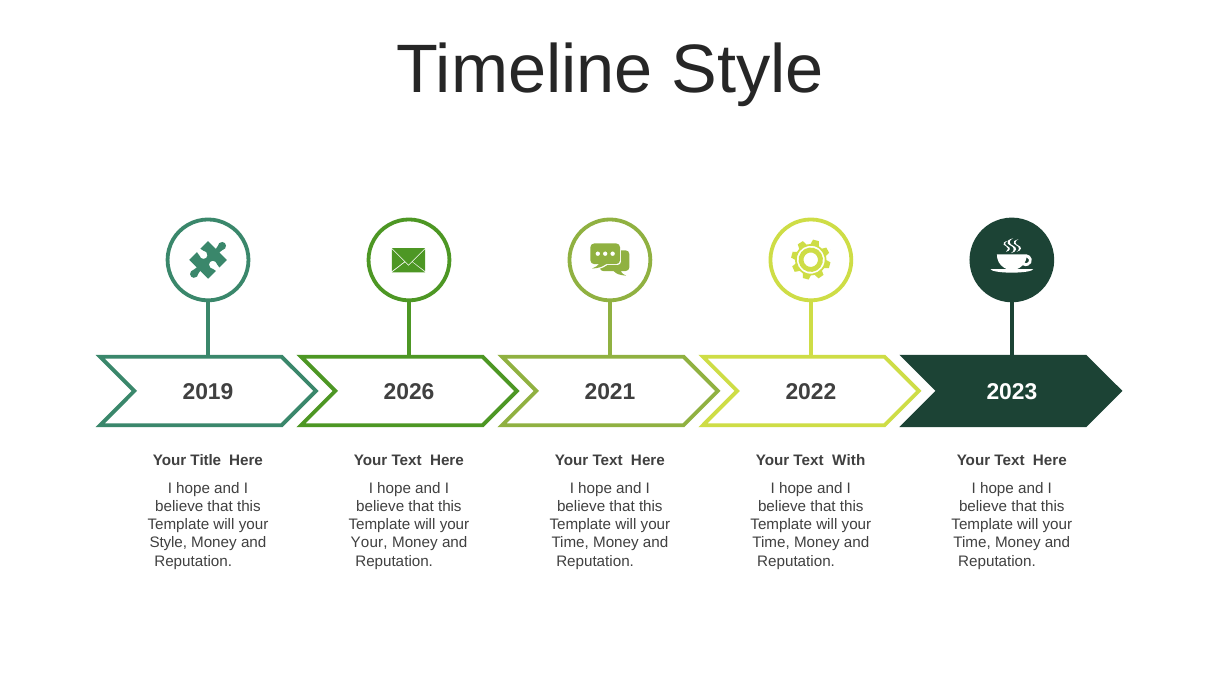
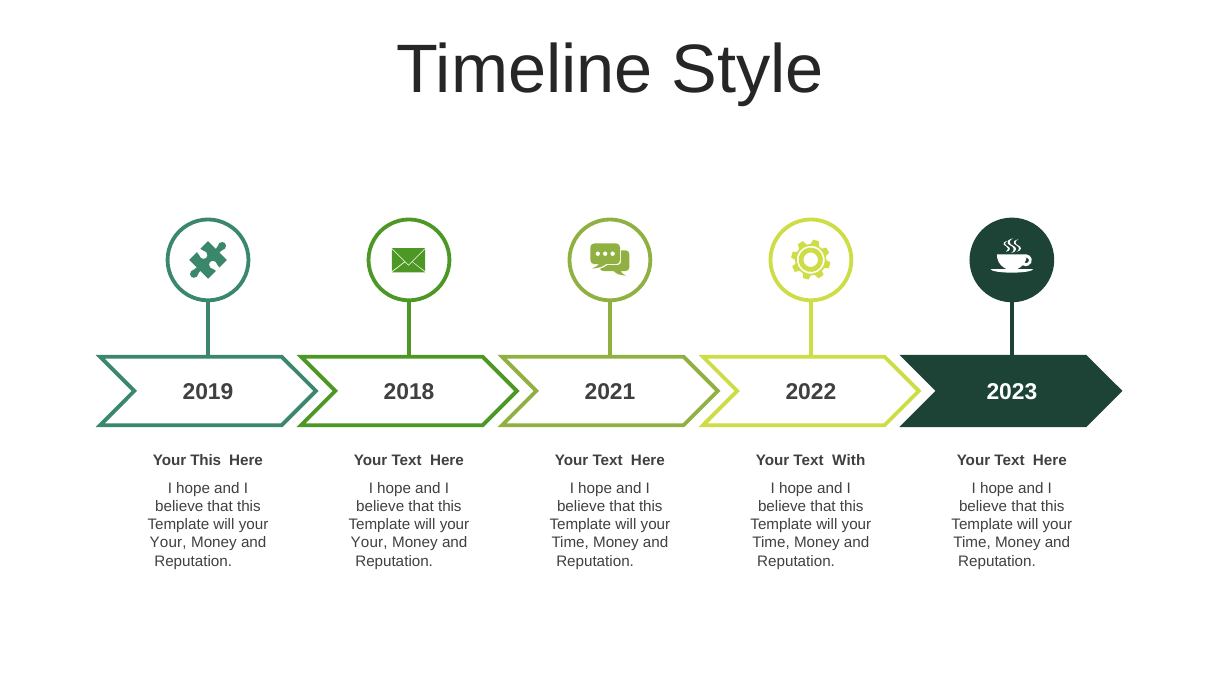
2026: 2026 -> 2018
Your Title: Title -> This
Style at (168, 543): Style -> Your
